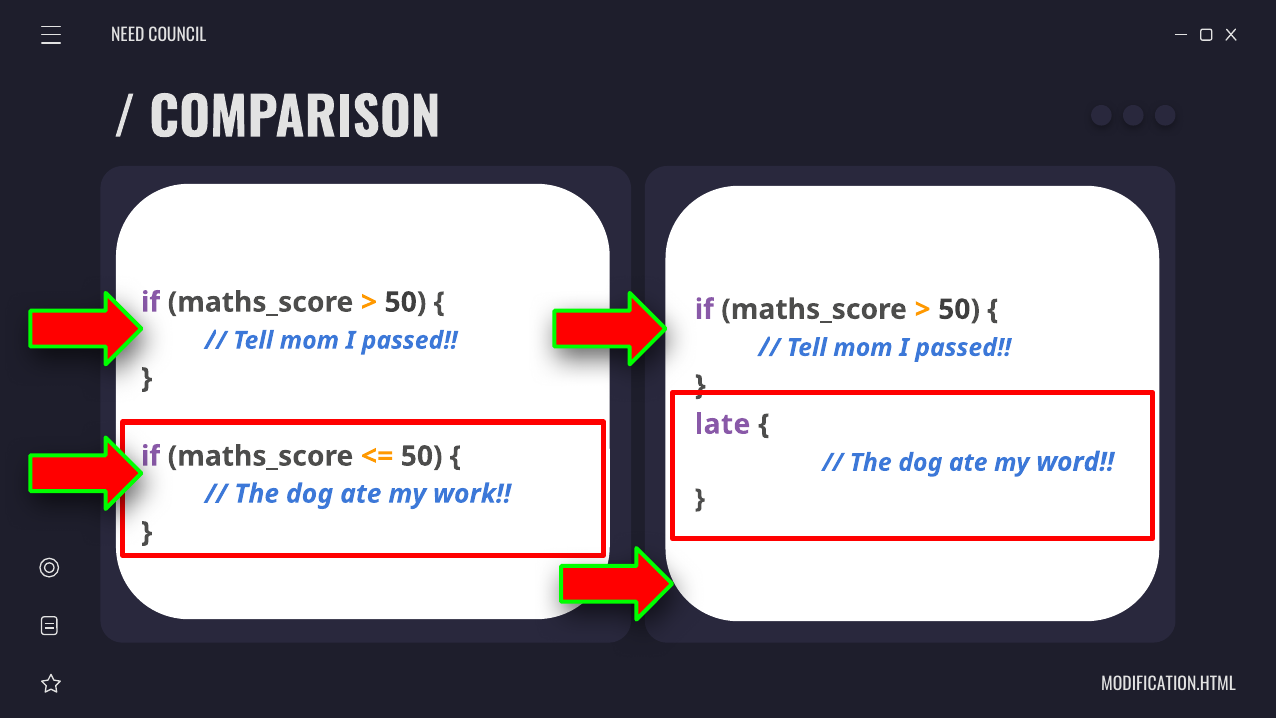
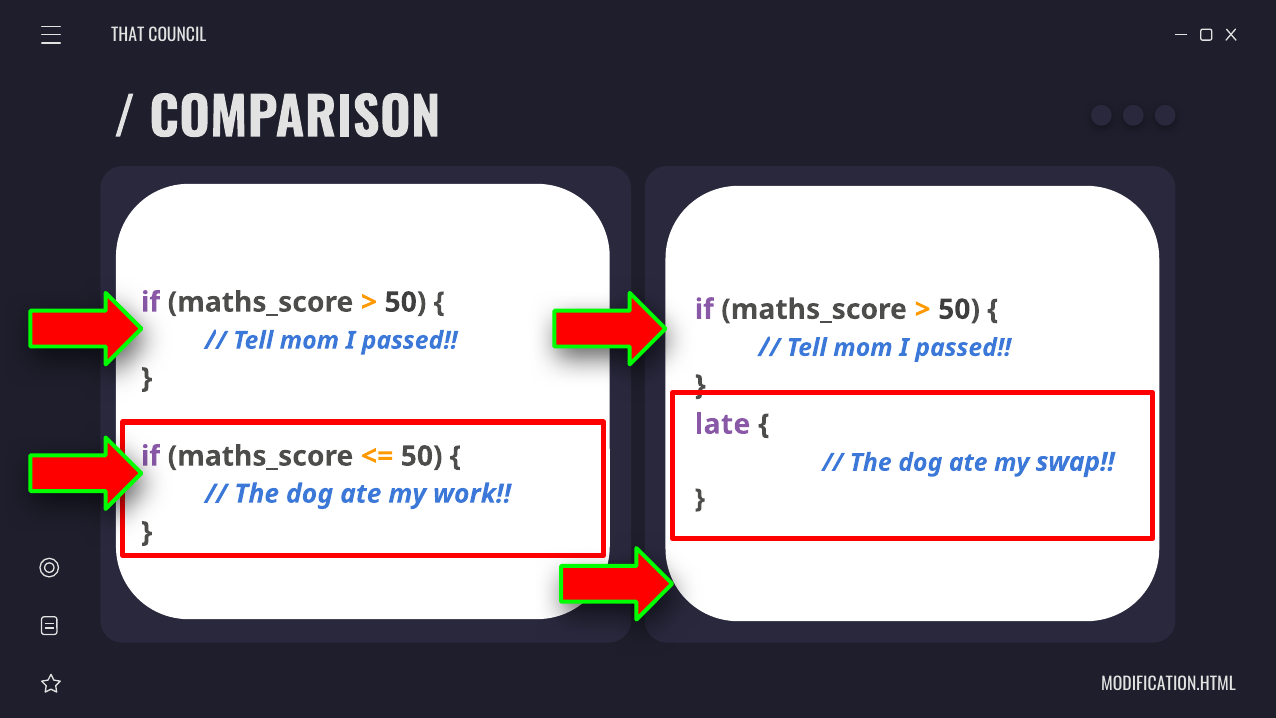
NEED: NEED -> THAT
word: word -> swap
